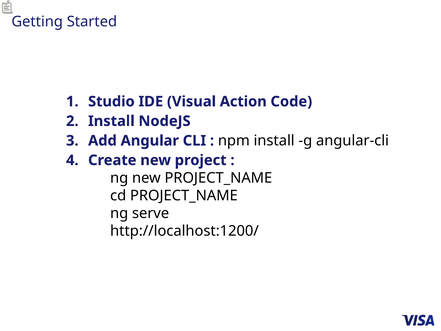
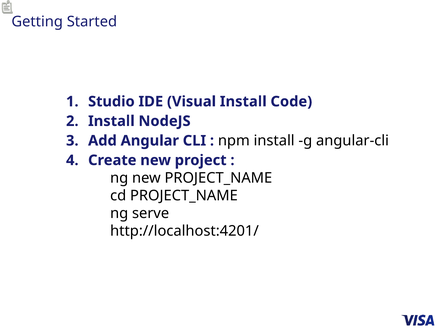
Visual Action: Action -> Install
http://localhost:1200/: http://localhost:1200/ -> http://localhost:4201/
